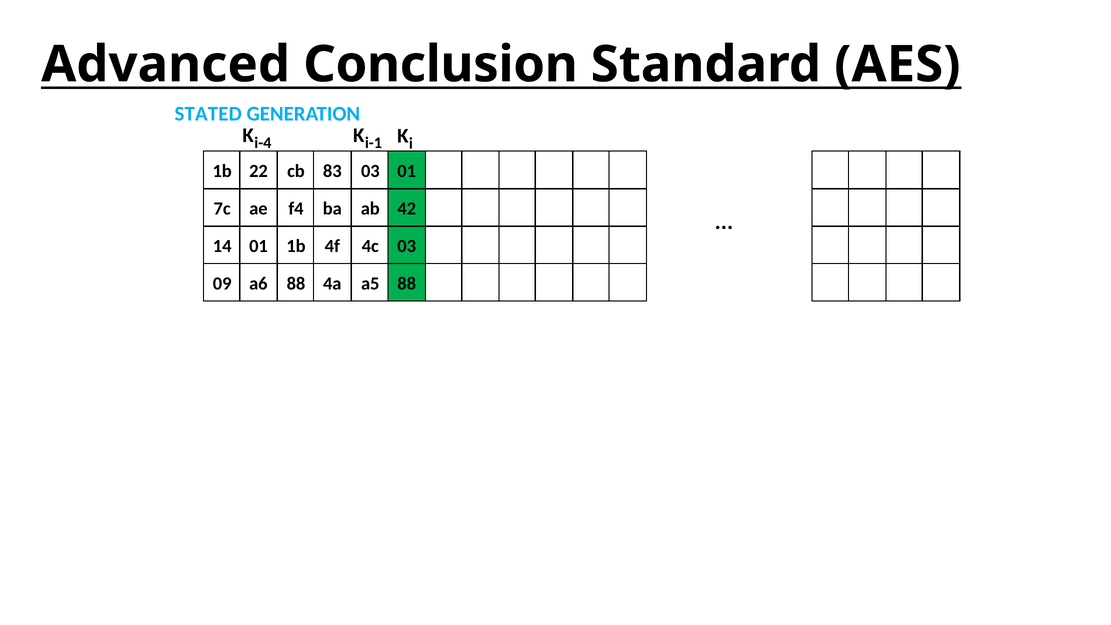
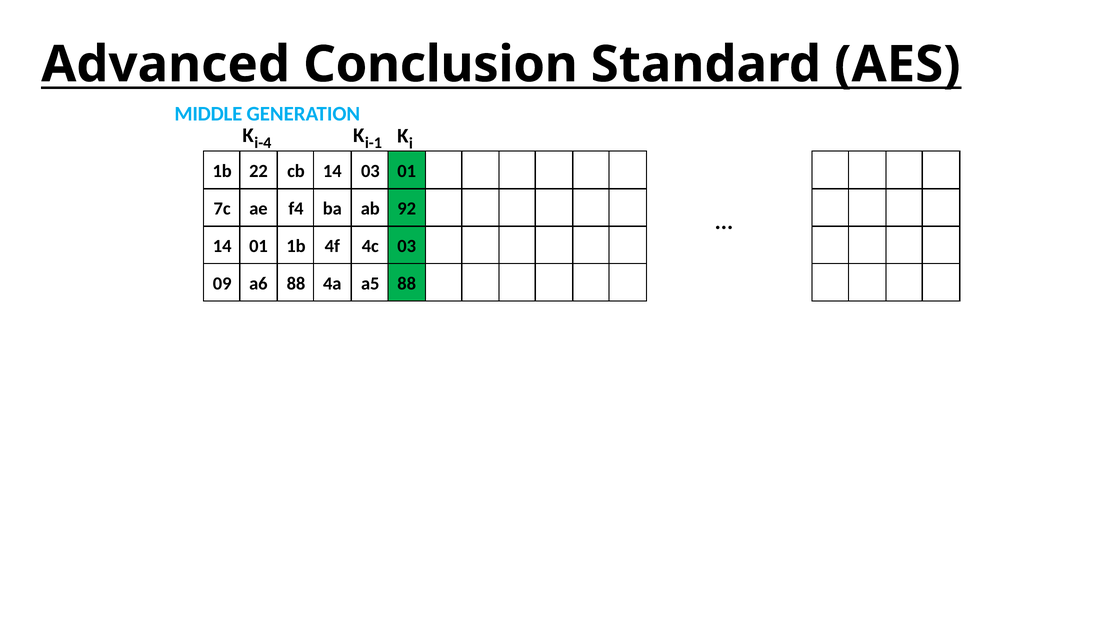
STATED: STATED -> MIDDLE
cb 83: 83 -> 14
42: 42 -> 92
